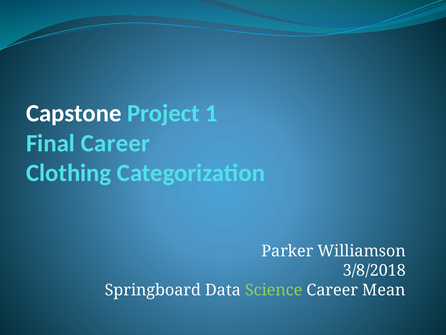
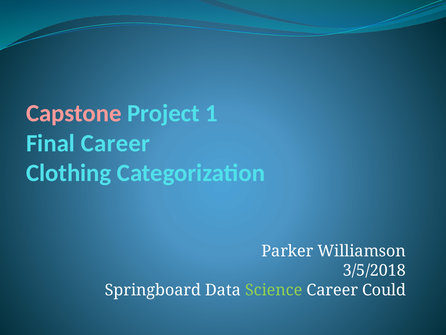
Capstone colour: white -> pink
3/8/2018: 3/8/2018 -> 3/5/2018
Mean: Mean -> Could
